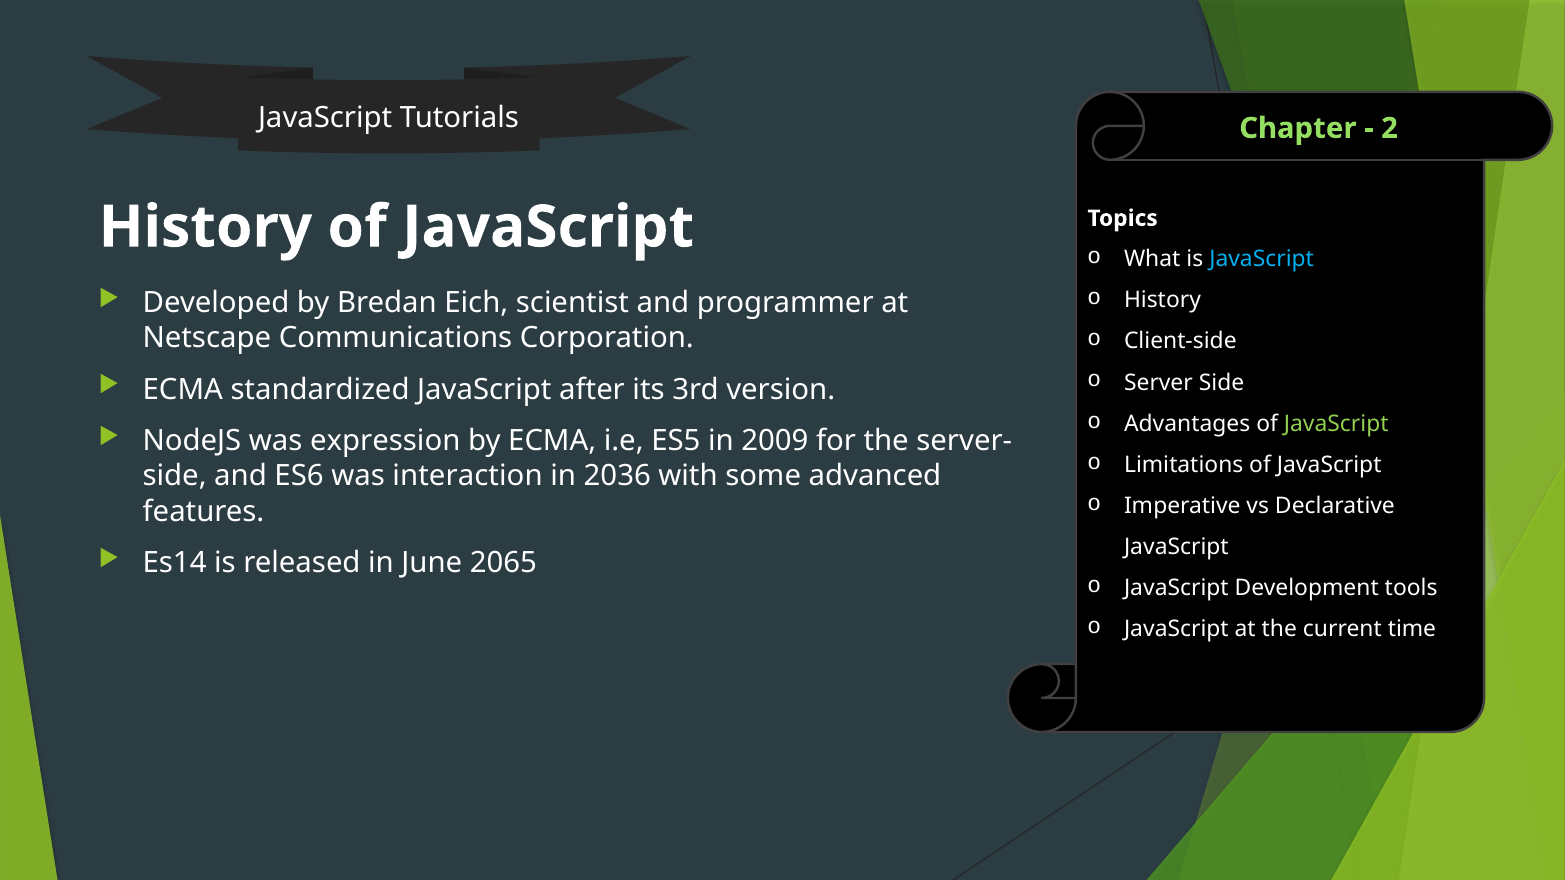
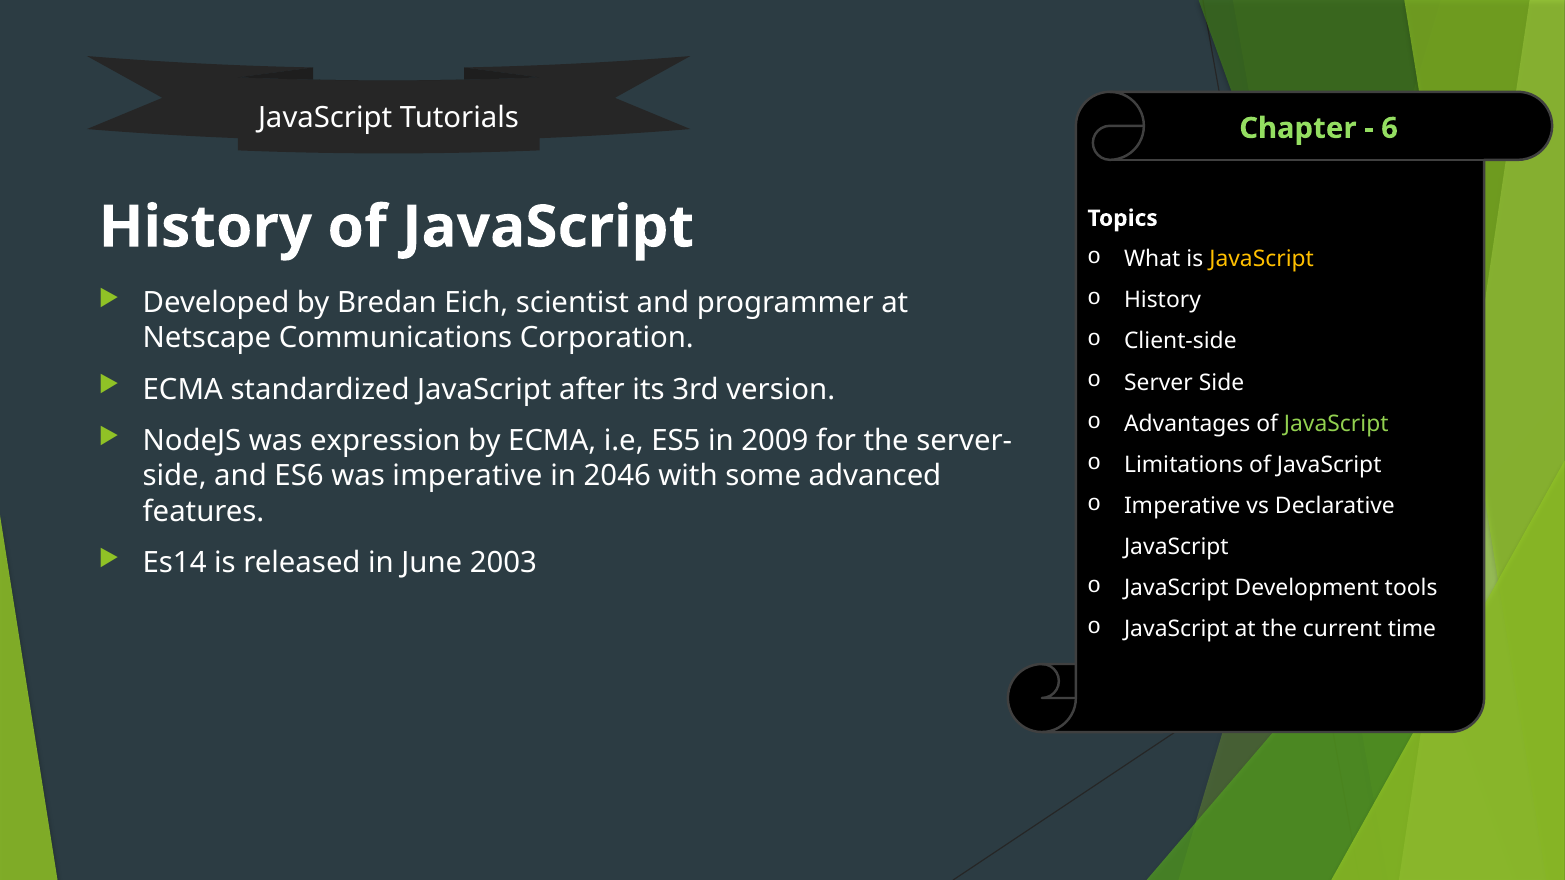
2: 2 -> 6
JavaScript at (1262, 259) colour: light blue -> yellow
was interaction: interaction -> imperative
2036: 2036 -> 2046
2065: 2065 -> 2003
